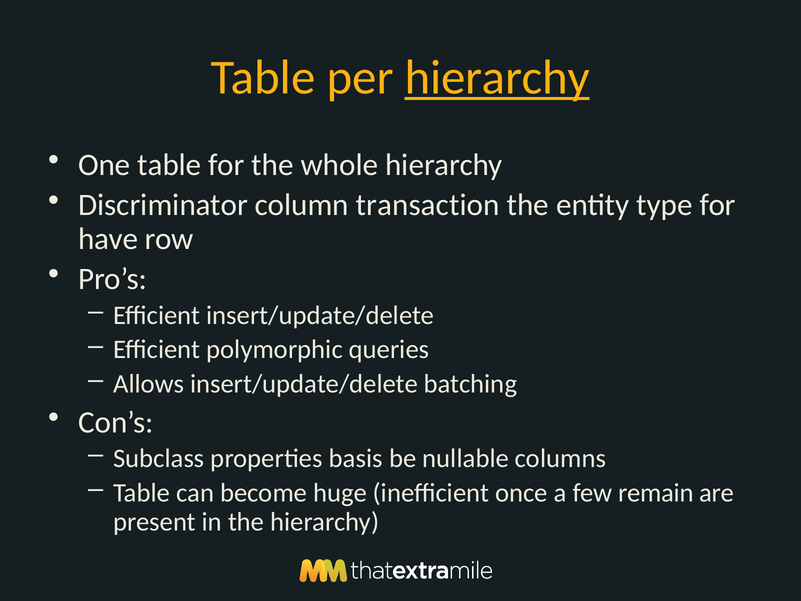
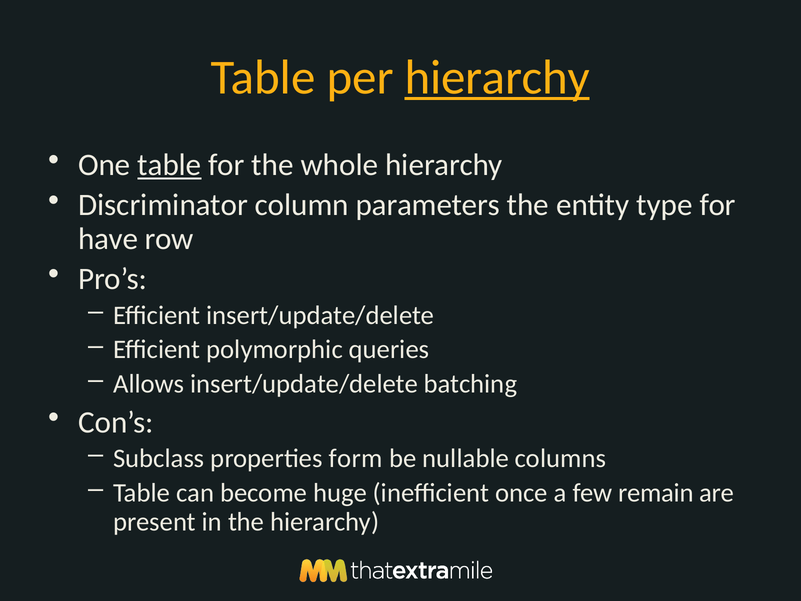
table at (169, 165) underline: none -> present
transaction: transaction -> parameters
basis: basis -> form
